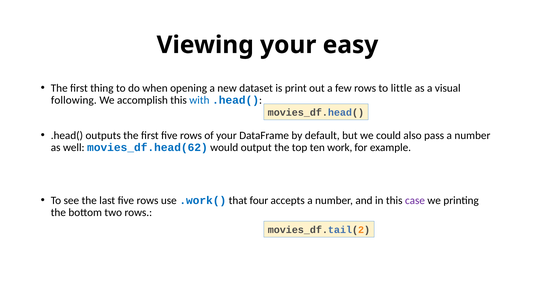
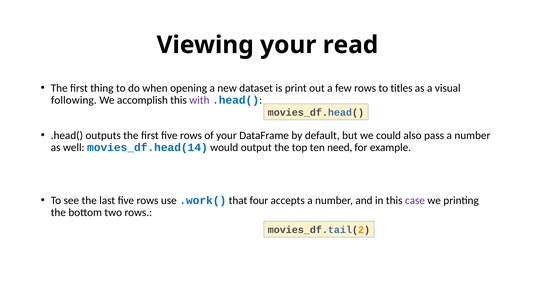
easy: easy -> read
little: little -> titles
with colour: blue -> purple
movies_df.head(62: movies_df.head(62 -> movies_df.head(14
work: work -> need
